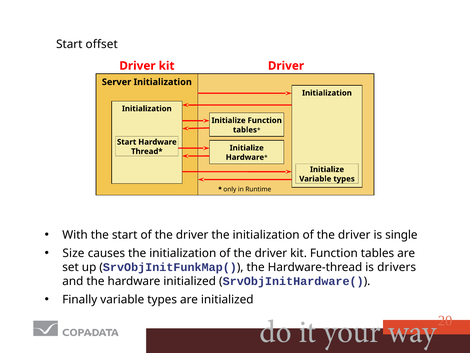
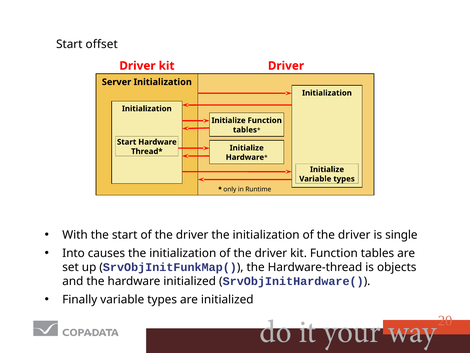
Size: Size -> Into
drivers: drivers -> objects
